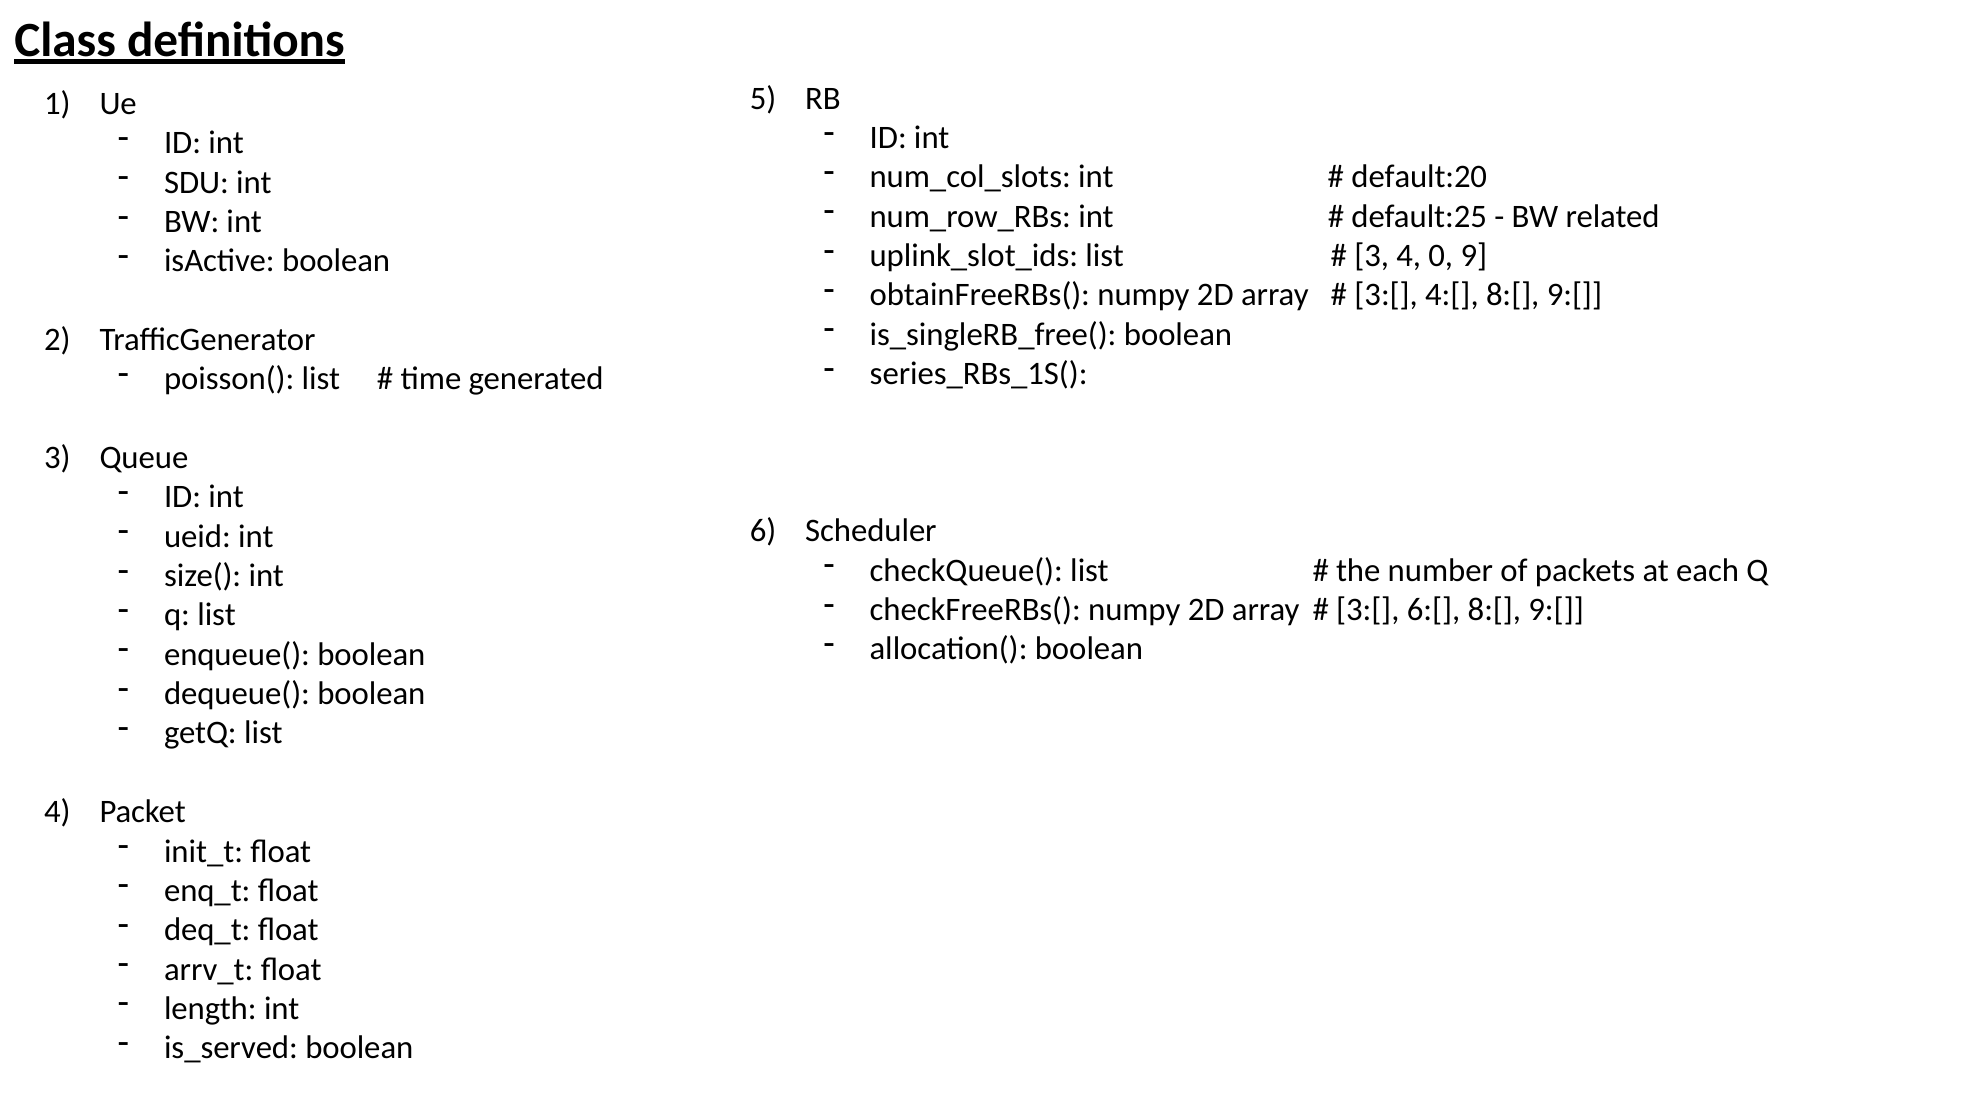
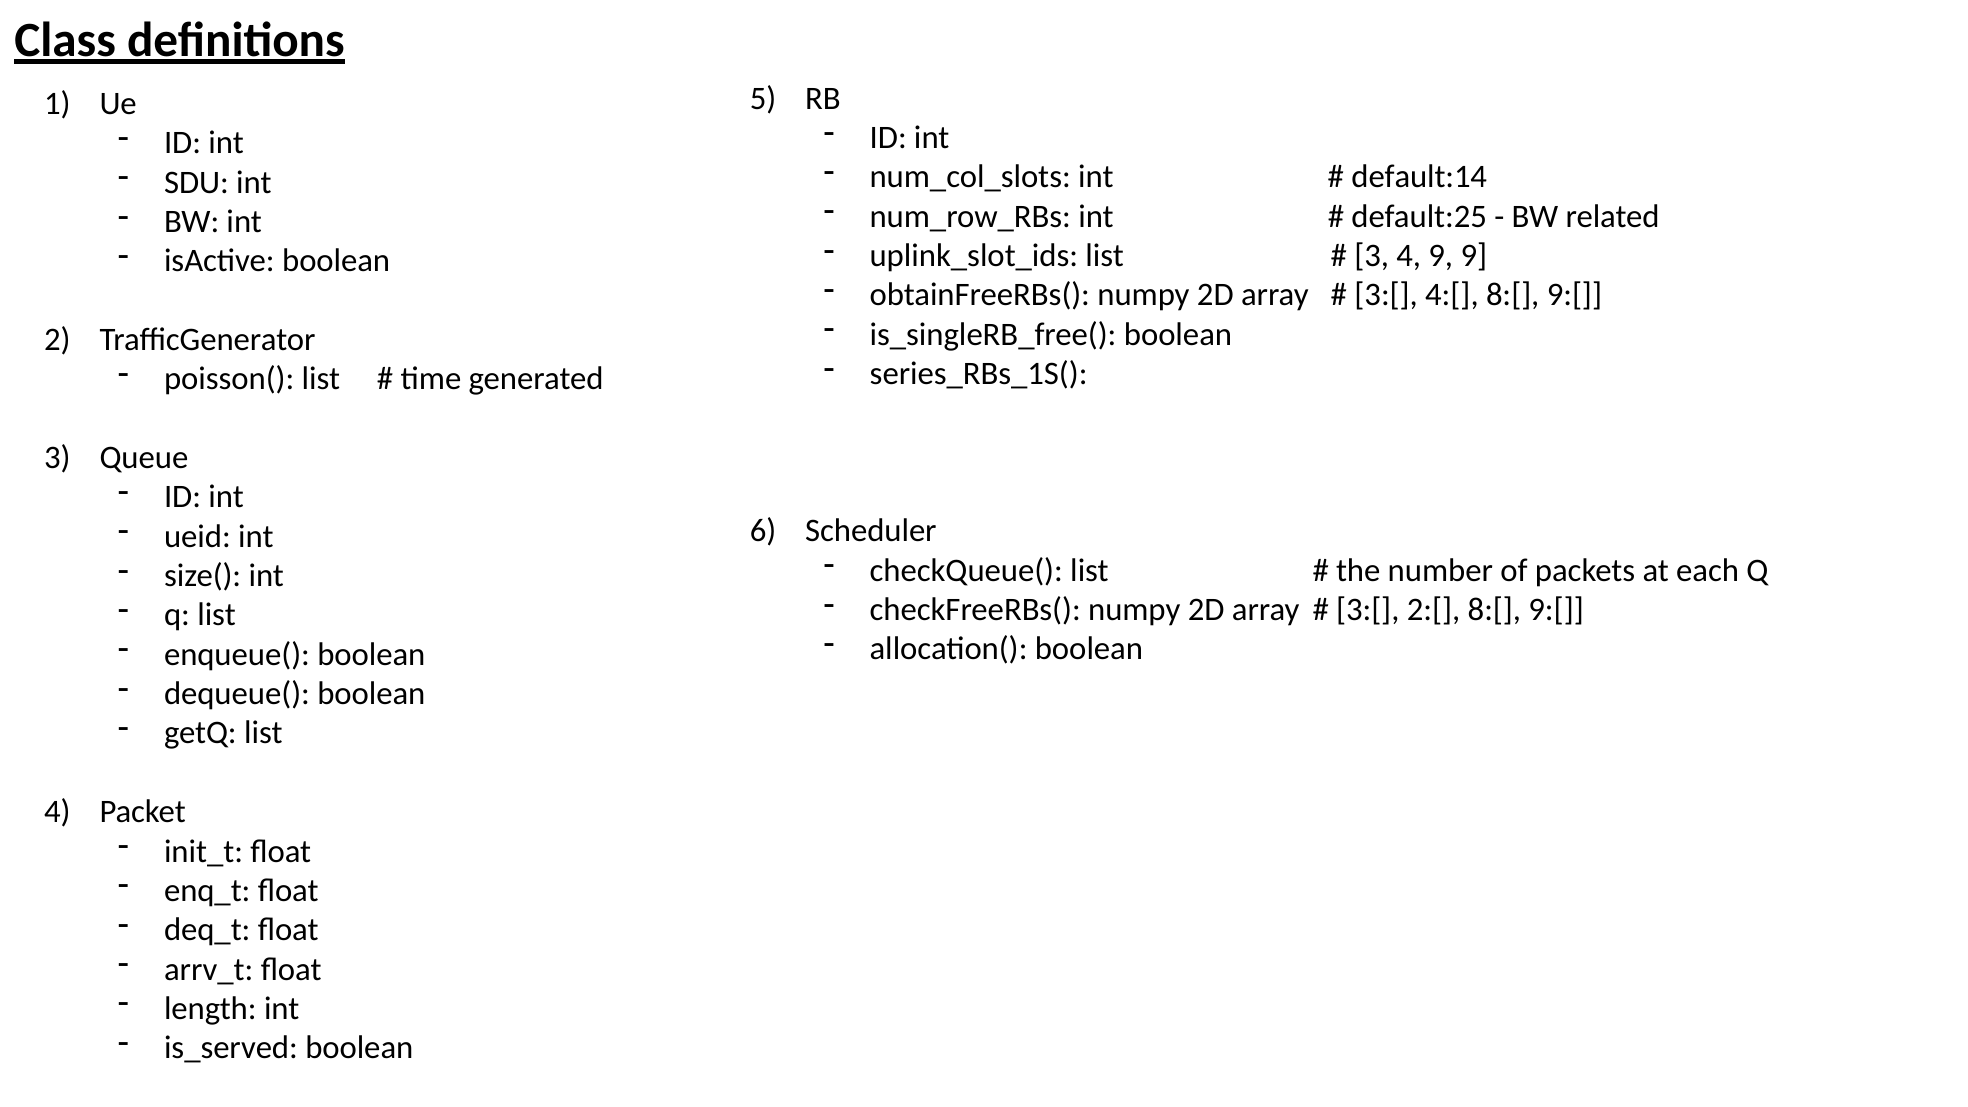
default:20: default:20 -> default:14
4 0: 0 -> 9
6:[: 6:[ -> 2:[
